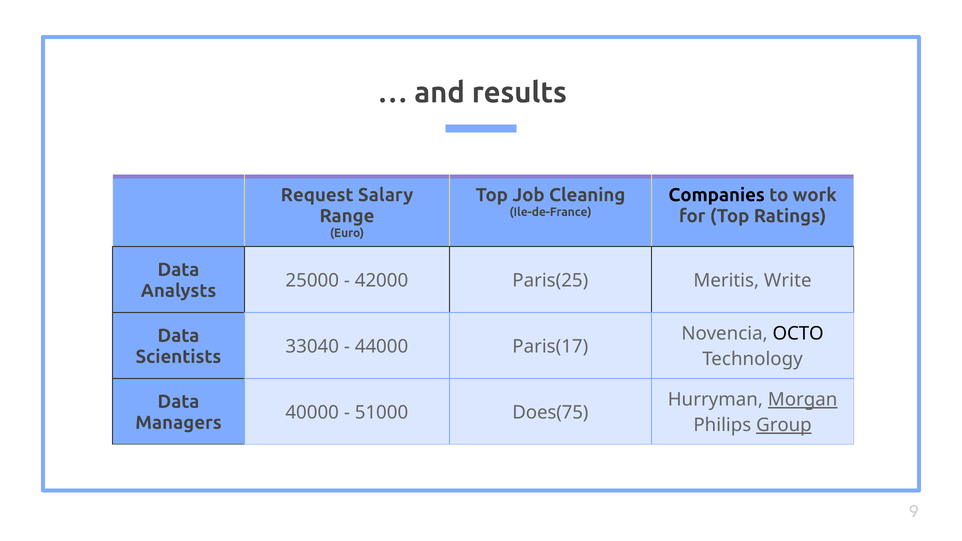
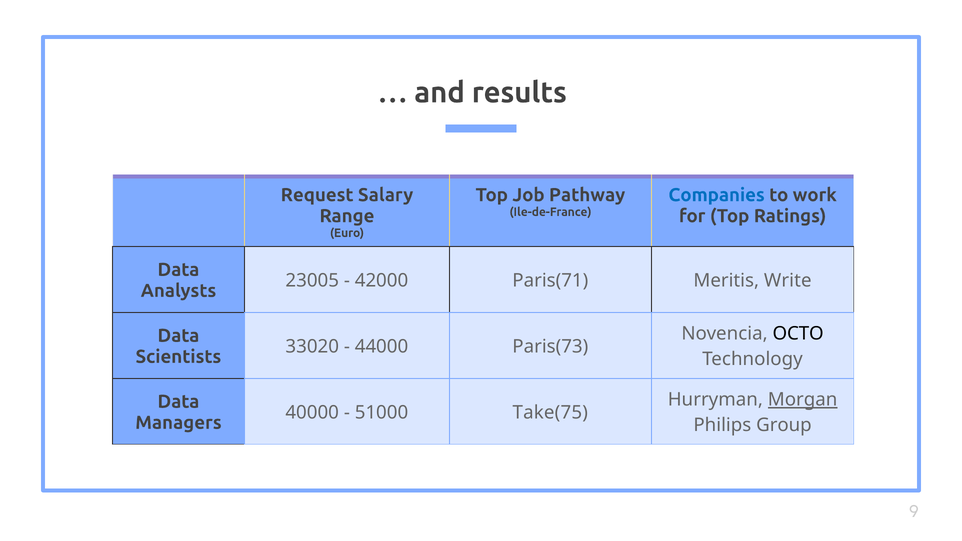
Cleaning: Cleaning -> Pathway
Companies colour: black -> blue
25000: 25000 -> 23005
Paris(25: Paris(25 -> Paris(71
33040: 33040 -> 33020
Paris(17: Paris(17 -> Paris(73
Does(75: Does(75 -> Take(75
Group underline: present -> none
